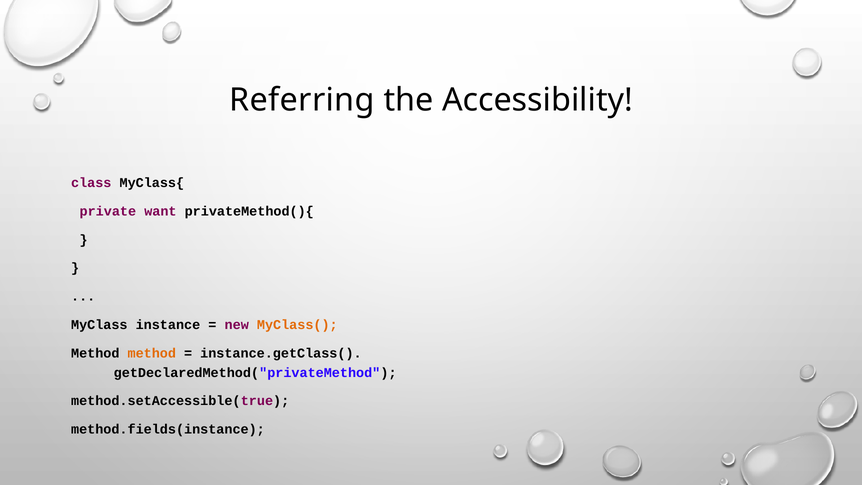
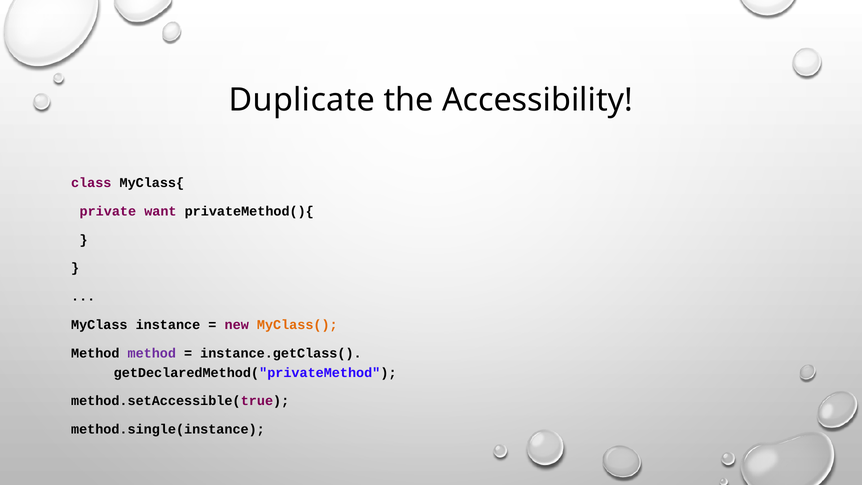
Referring: Referring -> Duplicate
method at (152, 353) colour: orange -> purple
method.fields(instance: method.fields(instance -> method.single(instance
